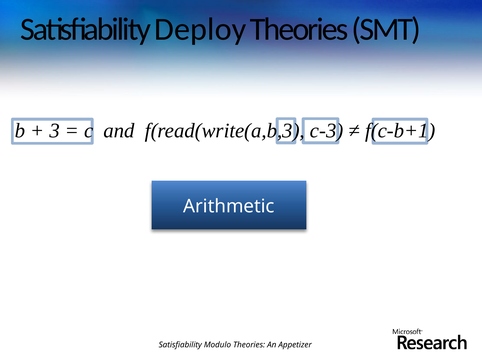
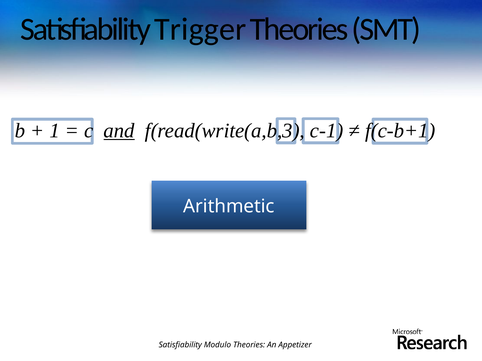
Deploy: Deploy -> Trigger
3: 3 -> 1
and underline: none -> present
c-3: c-3 -> c-1
